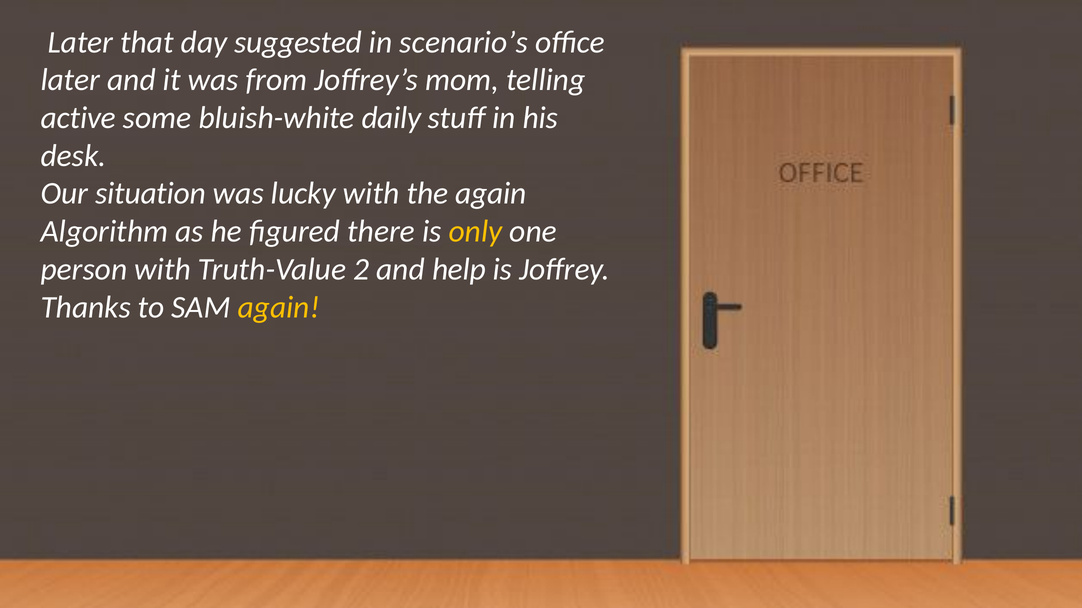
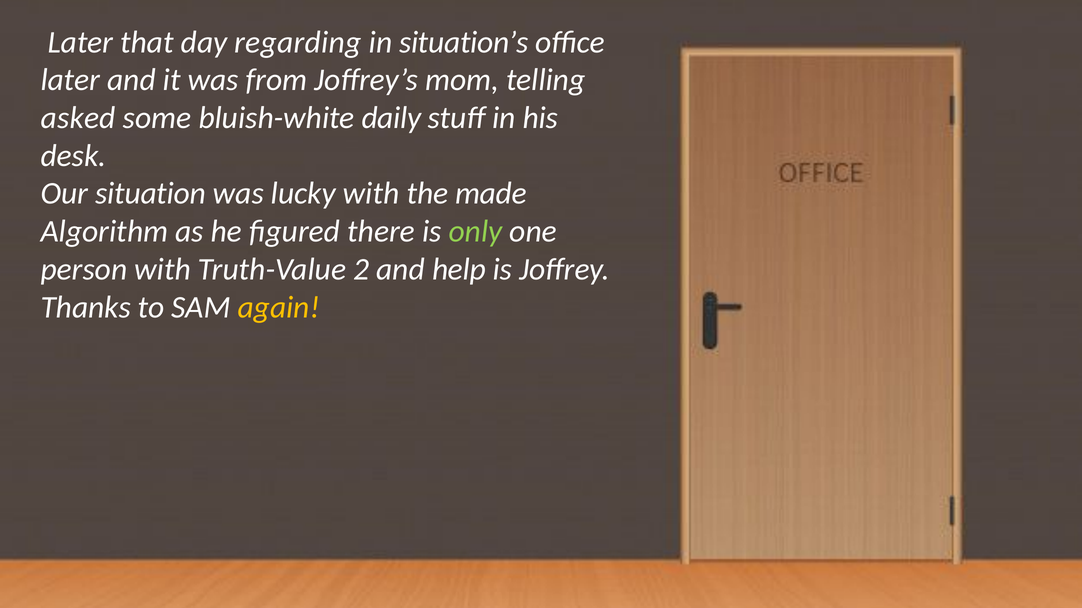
suggested: suggested -> regarding
scenario’s: scenario’s -> situation’s
active: active -> asked
the again: again -> made
only colour: yellow -> light green
